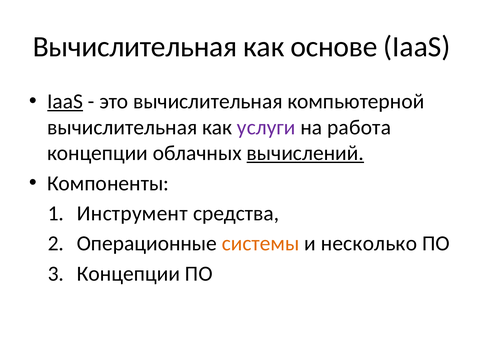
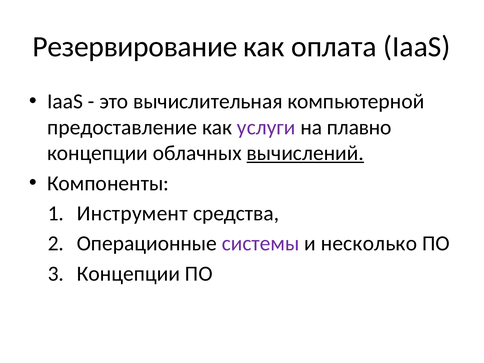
Вычислительная at (135, 47): Вычислительная -> Резервирование
основе: основе -> оплата
IaaS at (65, 102) underline: present -> none
вычислительная at (122, 127): вычислительная -> предоставление
работа: работа -> плавно
системы colour: orange -> purple
